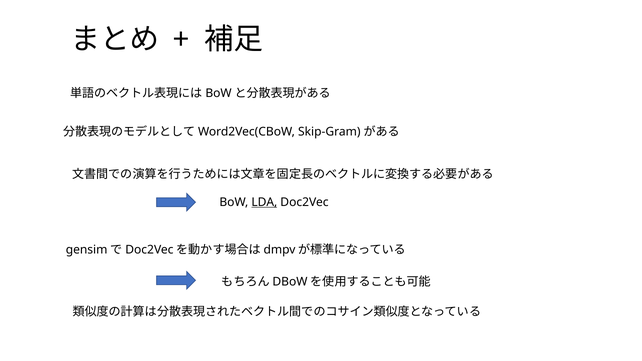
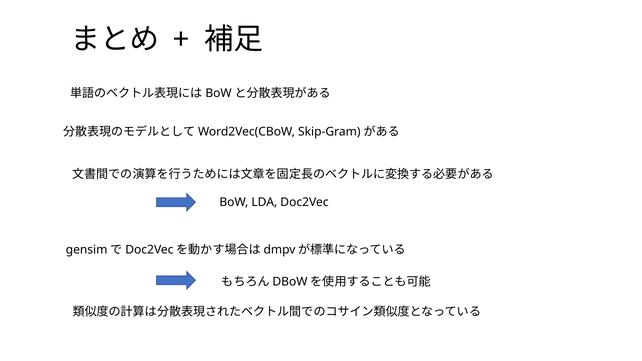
LDA underline: present -> none
